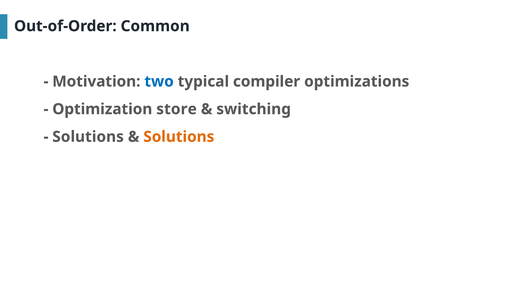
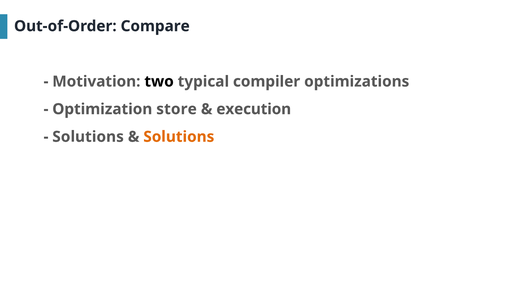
Common: Common -> Compare
two colour: blue -> black
switching: switching -> execution
